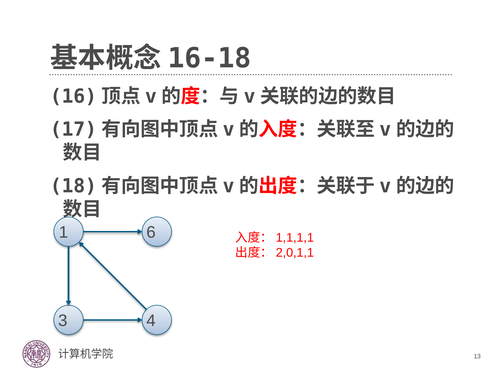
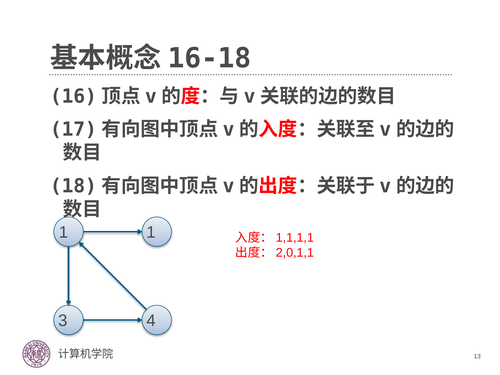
1 6: 6 -> 1
